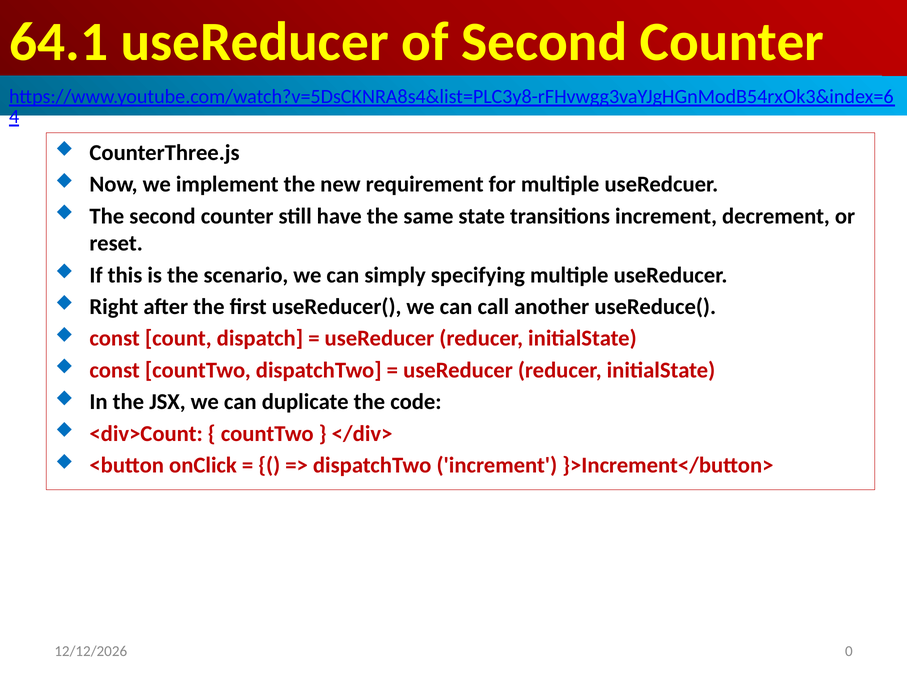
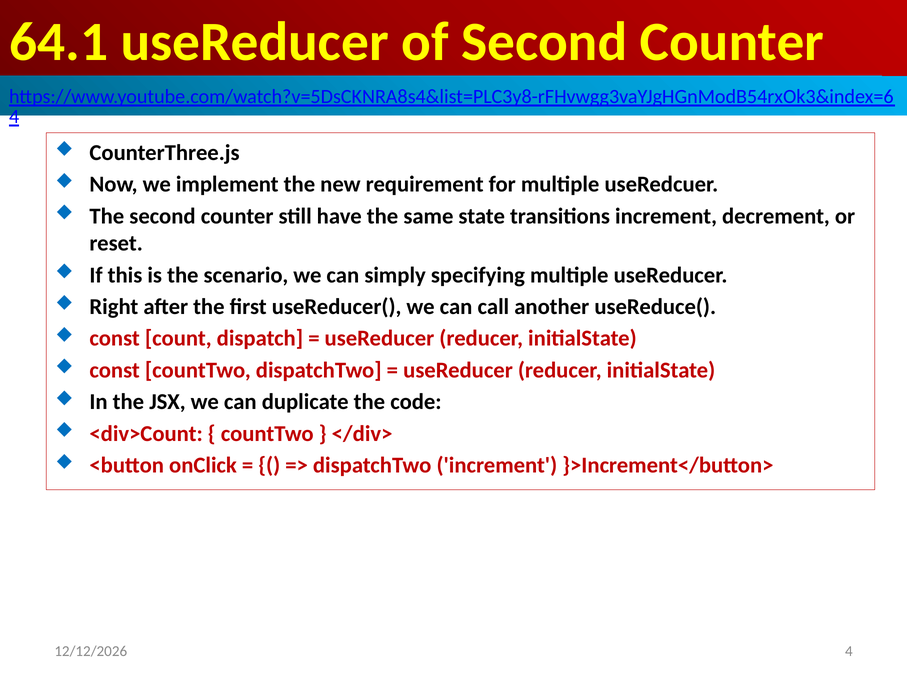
0 at (849, 651): 0 -> 4
